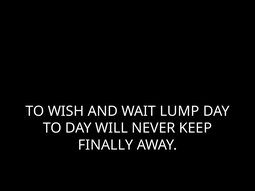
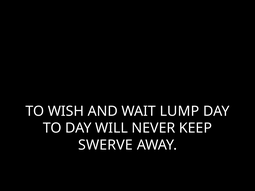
FINALLY: FINALLY -> SWERVE
